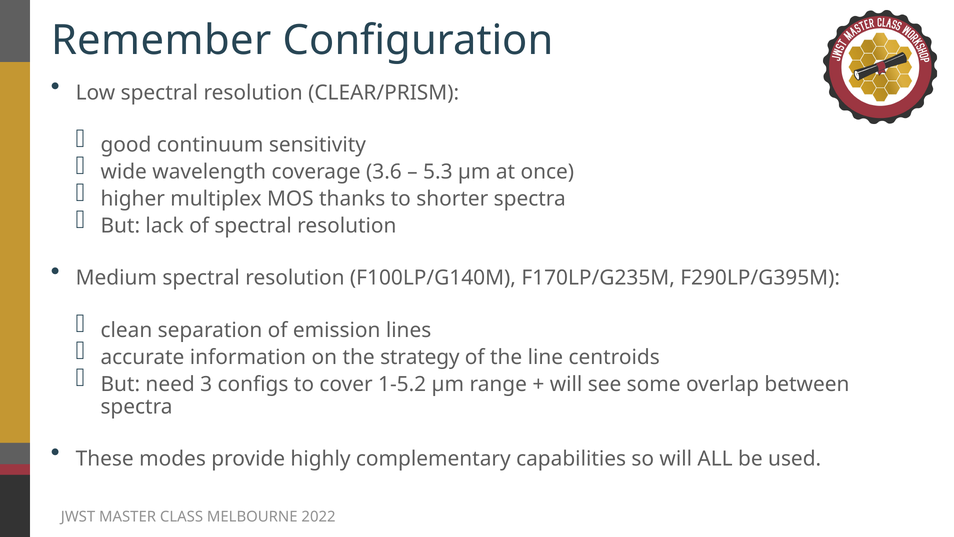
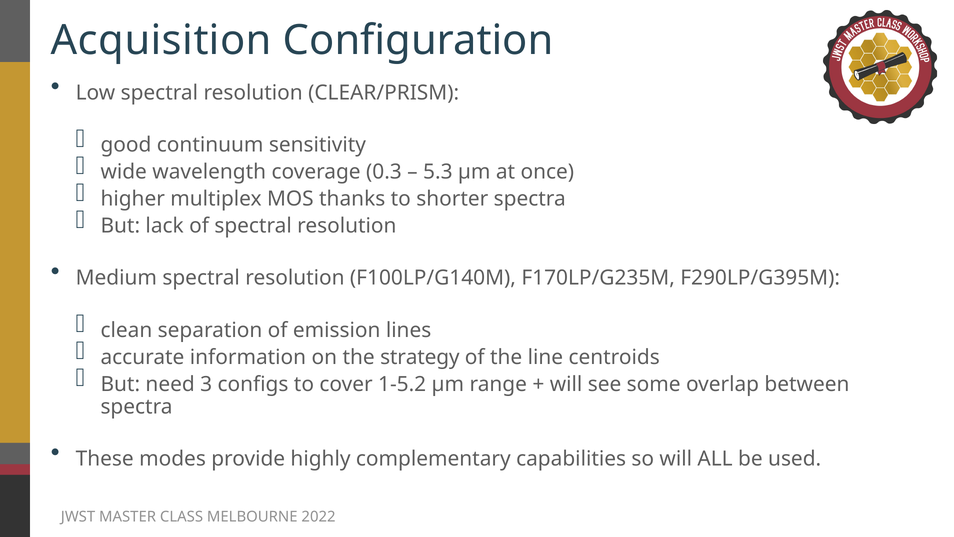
Remember: Remember -> Acquisition
3.6: 3.6 -> 0.3
